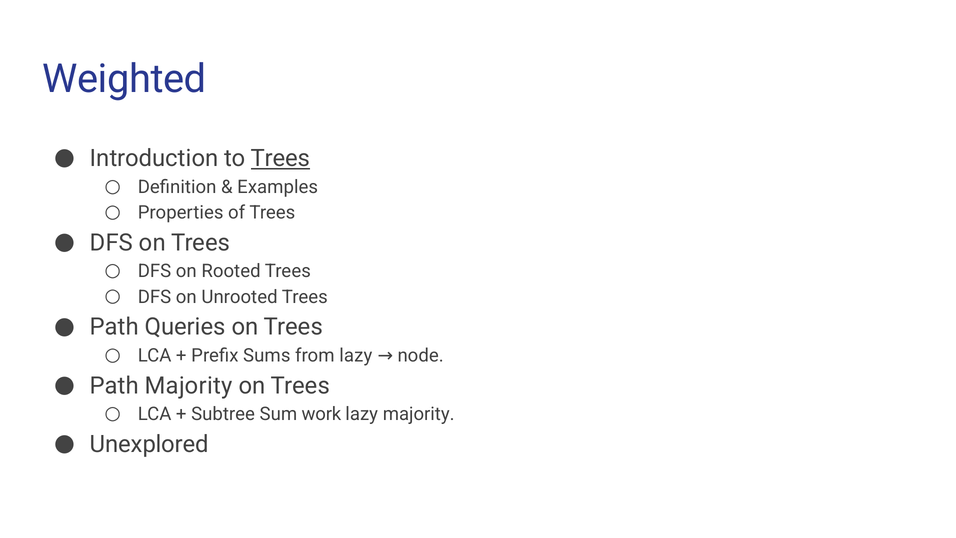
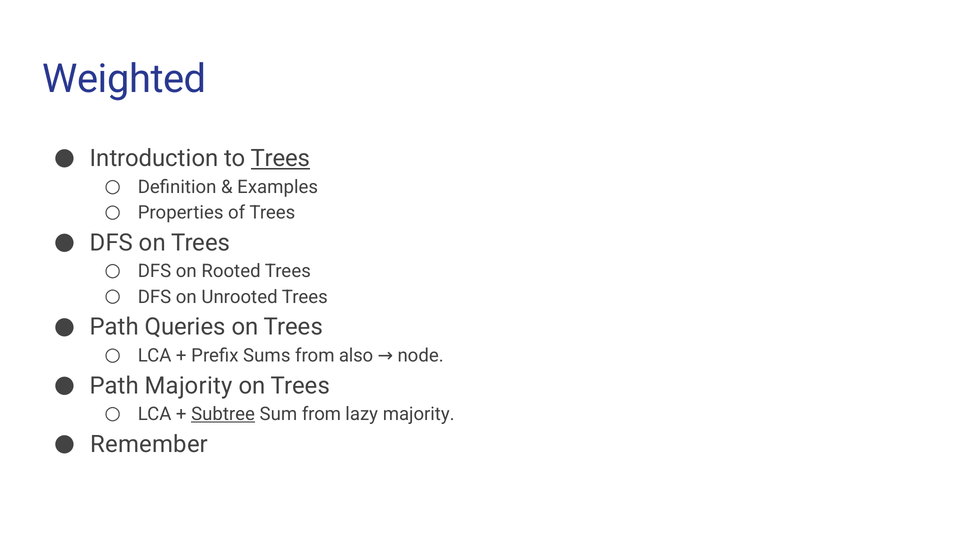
from lazy: lazy -> also
Subtree underline: none -> present
Sum work: work -> from
Unexplored: Unexplored -> Remember
